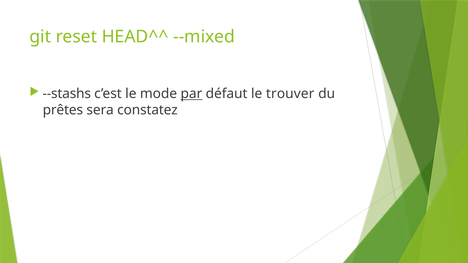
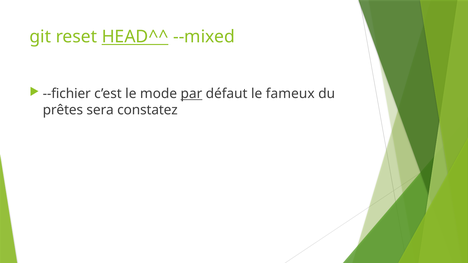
HEAD^^ underline: none -> present
--stashs: --stashs -> --fichier
trouver: trouver -> fameux
